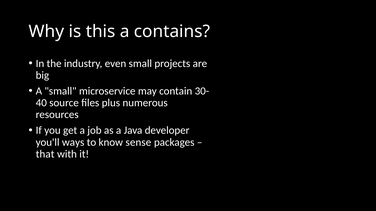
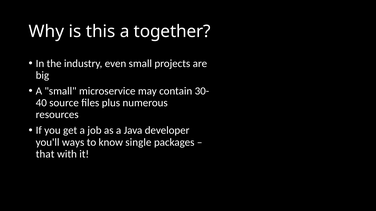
contains: contains -> together
sense: sense -> single
